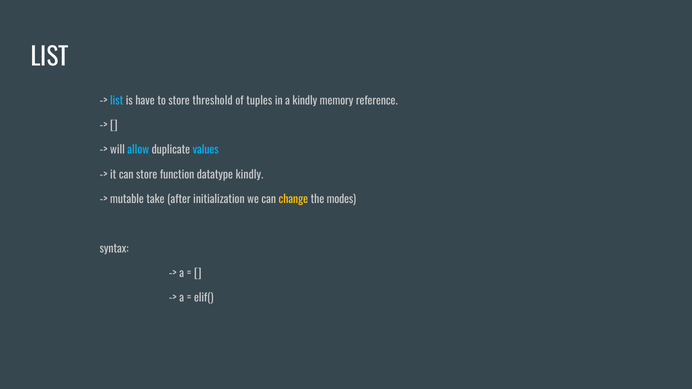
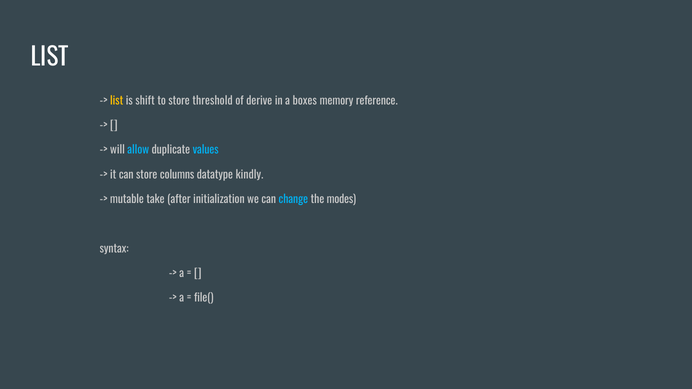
list at (117, 101) colour: light blue -> yellow
have: have -> shift
tuples: tuples -> derive
a kindly: kindly -> boxes
function: function -> columns
change colour: yellow -> light blue
elif(: elif( -> file(
